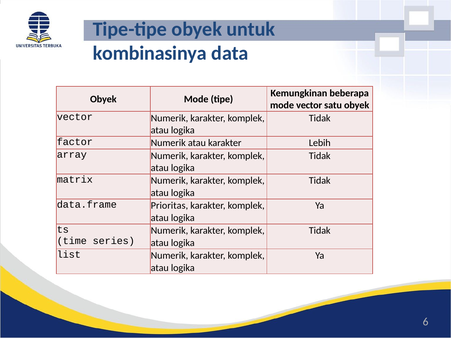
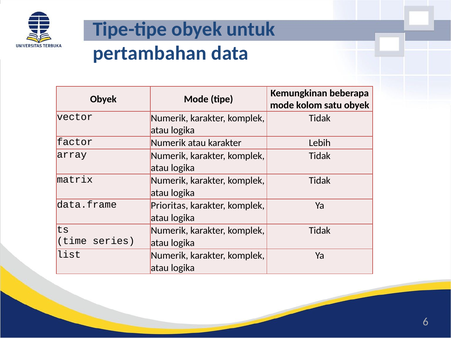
kombinasinya: kombinasinya -> pertambahan
mode vector: vector -> kolom
